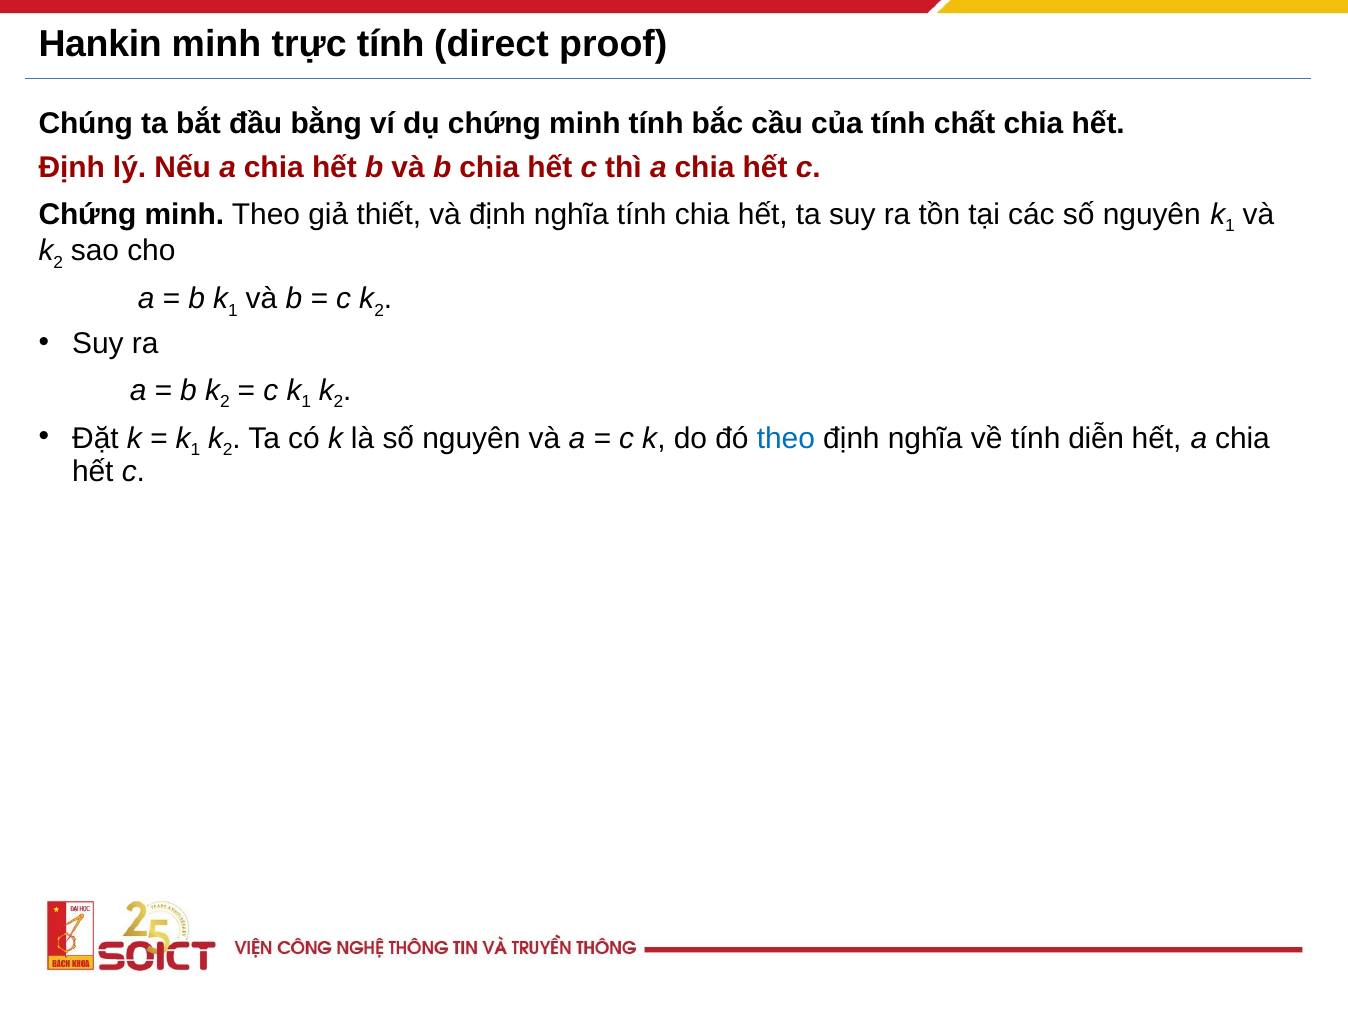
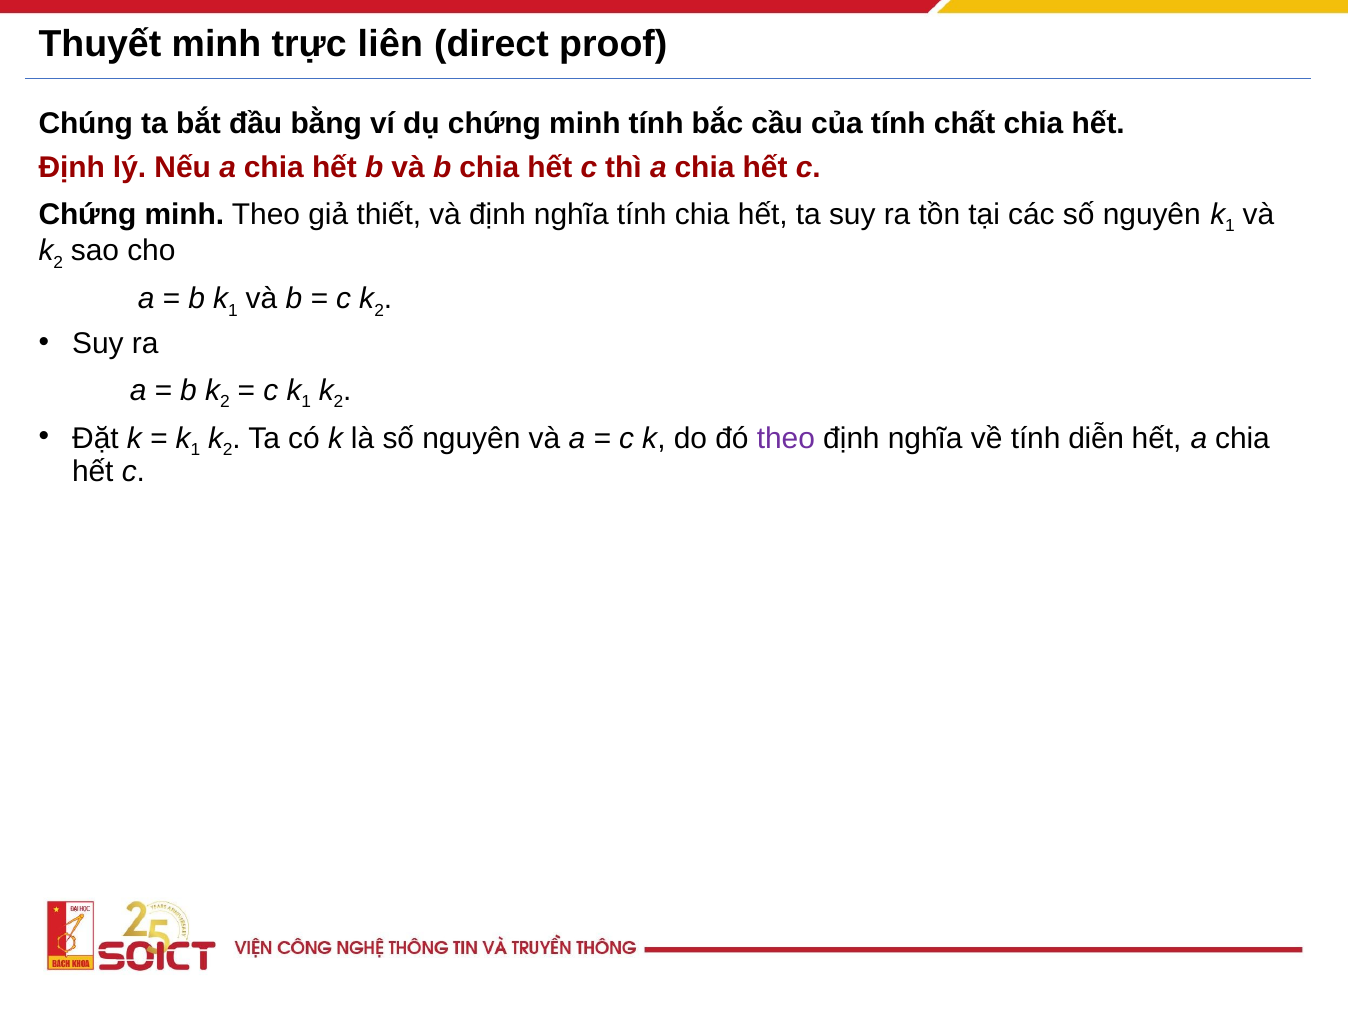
Hankin: Hankin -> Thuyết
trực tính: tính -> liên
theo at (786, 438) colour: blue -> purple
